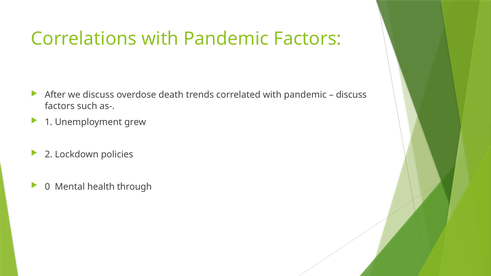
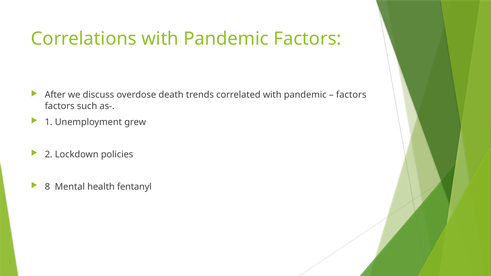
discuss at (351, 95): discuss -> factors
0: 0 -> 8
through: through -> fentanyl
